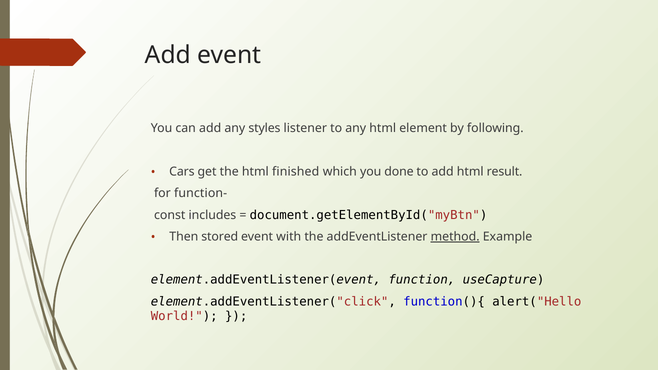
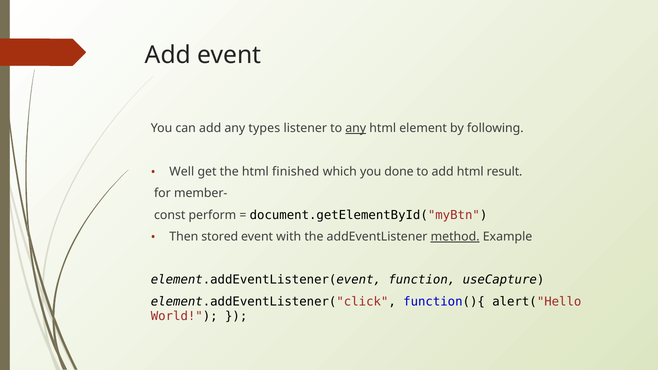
styles: styles -> types
any at (356, 128) underline: none -> present
Cars: Cars -> Well
function-: function- -> member-
includes: includes -> perform
